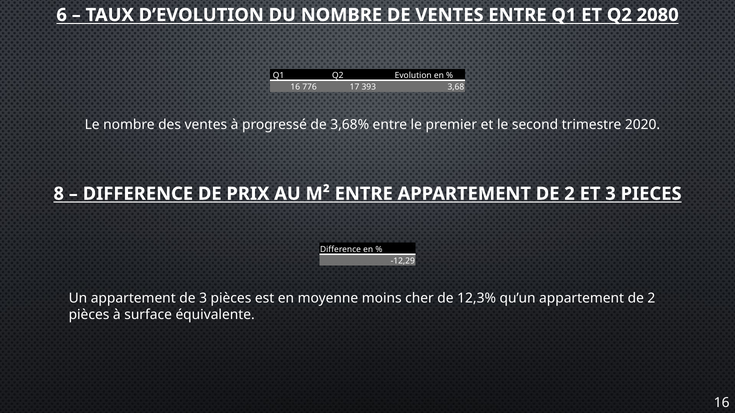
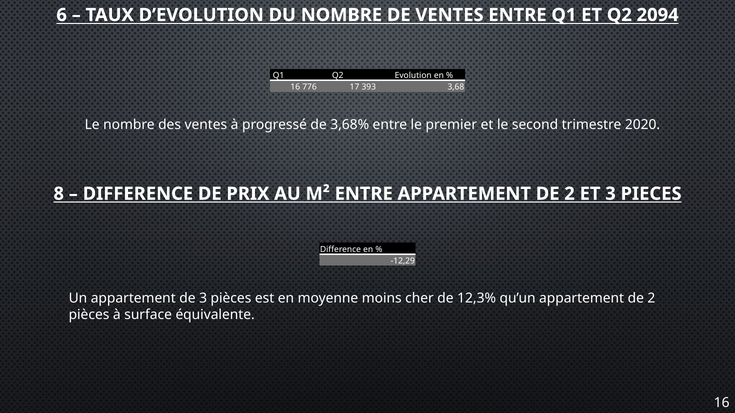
2080: 2080 -> 2094
